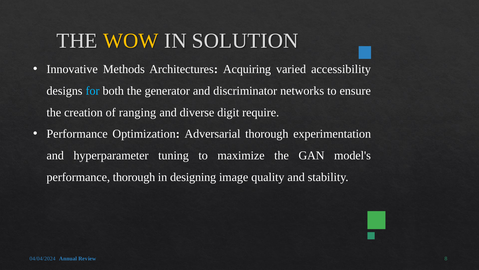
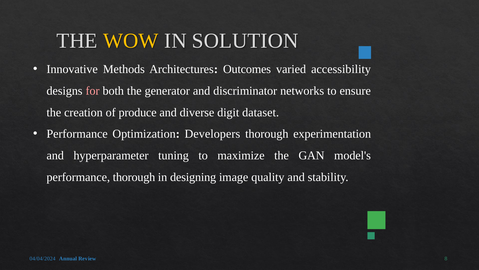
Acquiring: Acquiring -> Outcomes
for colour: light blue -> pink
ranging: ranging -> produce
require: require -> dataset
Adversarial: Adversarial -> Developers
